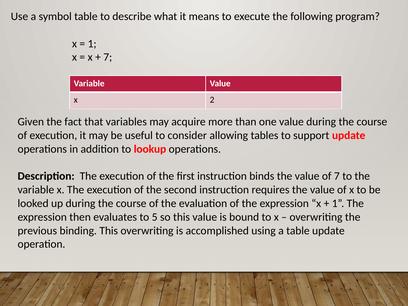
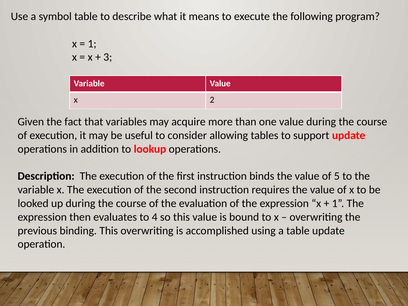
7 at (108, 57): 7 -> 3
of 7: 7 -> 5
5: 5 -> 4
